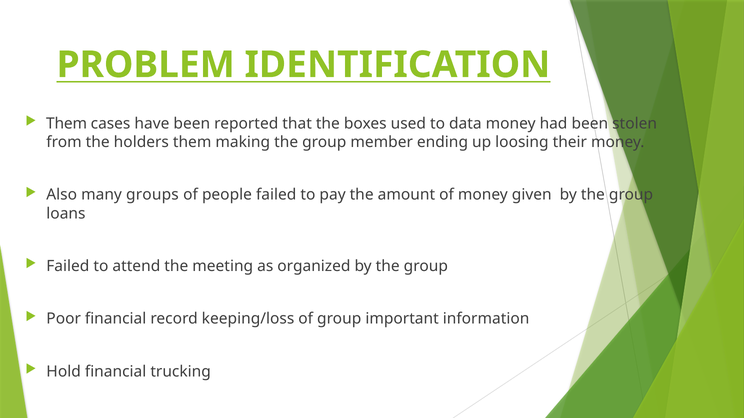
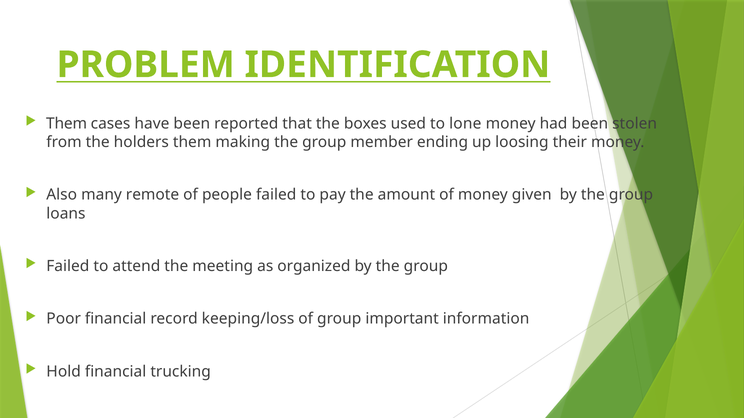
data: data -> lone
groups: groups -> remote
